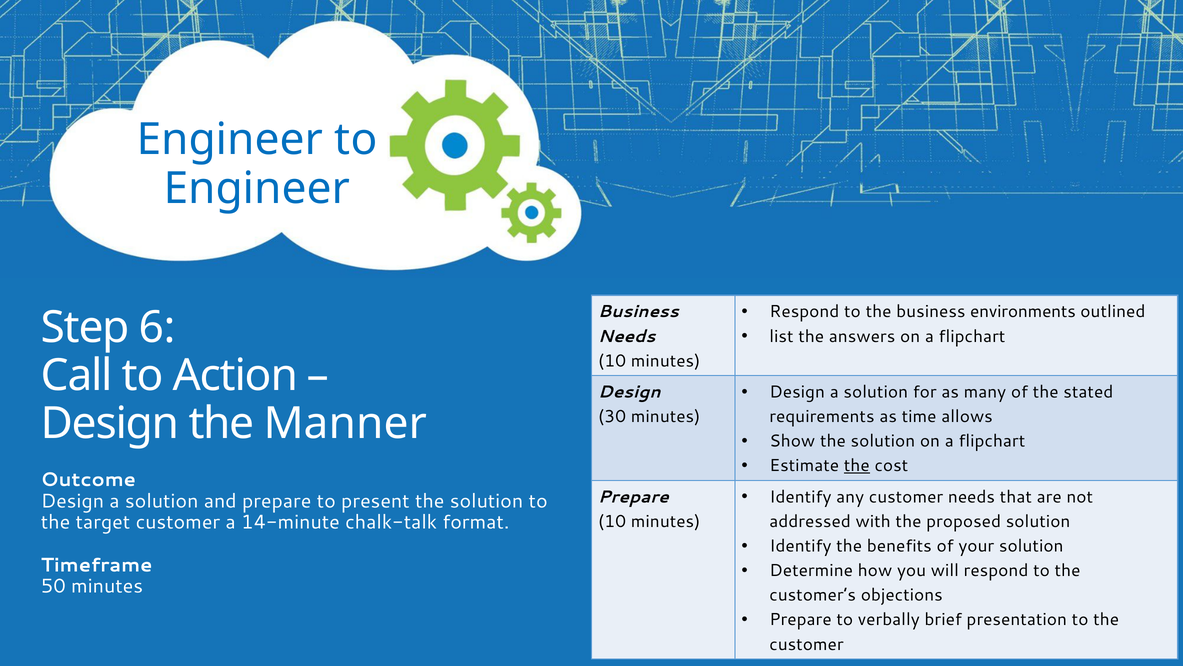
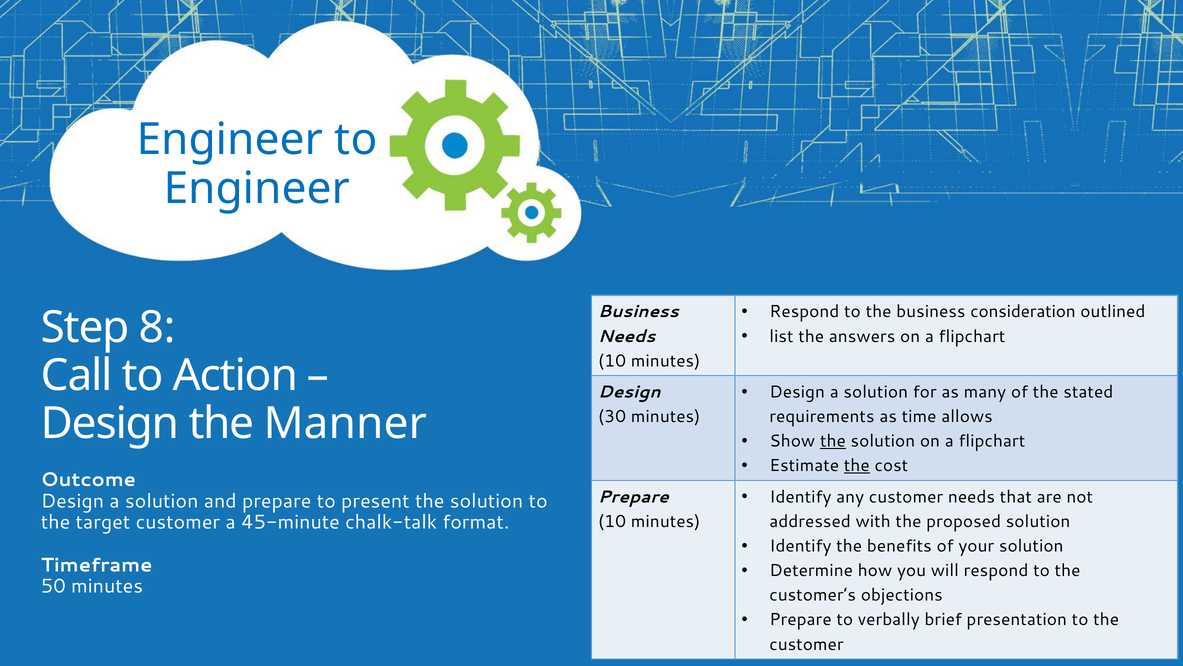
environments: environments -> consideration
6: 6 -> 8
the at (833, 441) underline: none -> present
14-minute: 14-minute -> 45-minute
